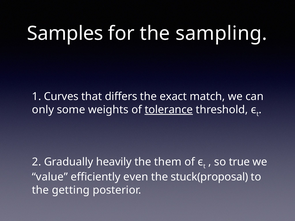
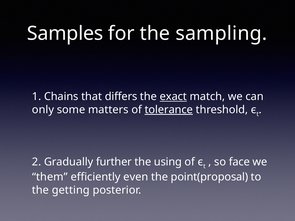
Curves: Curves -> Chains
exact underline: none -> present
weights: weights -> matters
heavily: heavily -> further
them: them -> using
true: true -> face
value: value -> them
stuck(proposal: stuck(proposal -> point(proposal
